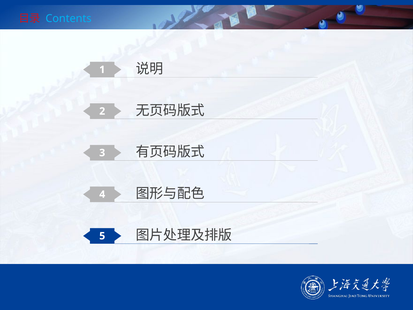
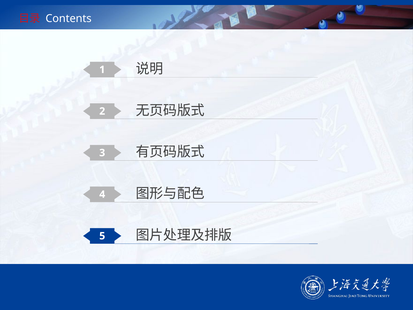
Contents colour: light blue -> white
